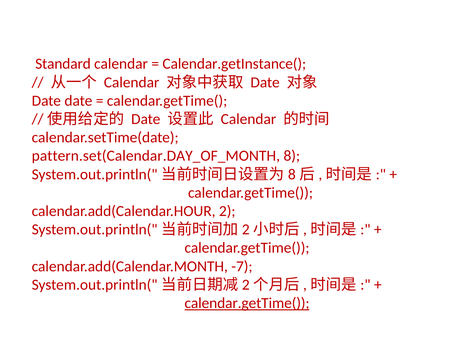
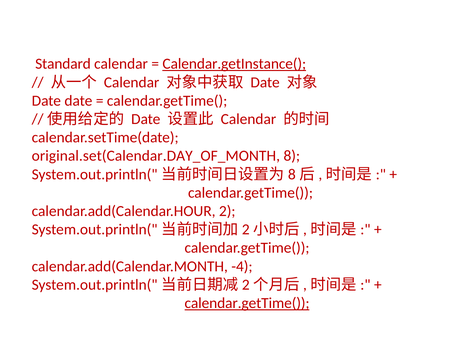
Calendar.getInstance( underline: none -> present
pattern.set(Calendar.DAY_OF_MONTH: pattern.set(Calendar.DAY_OF_MONTH -> original.set(Calendar.DAY_OF_MONTH
-7: -7 -> -4
